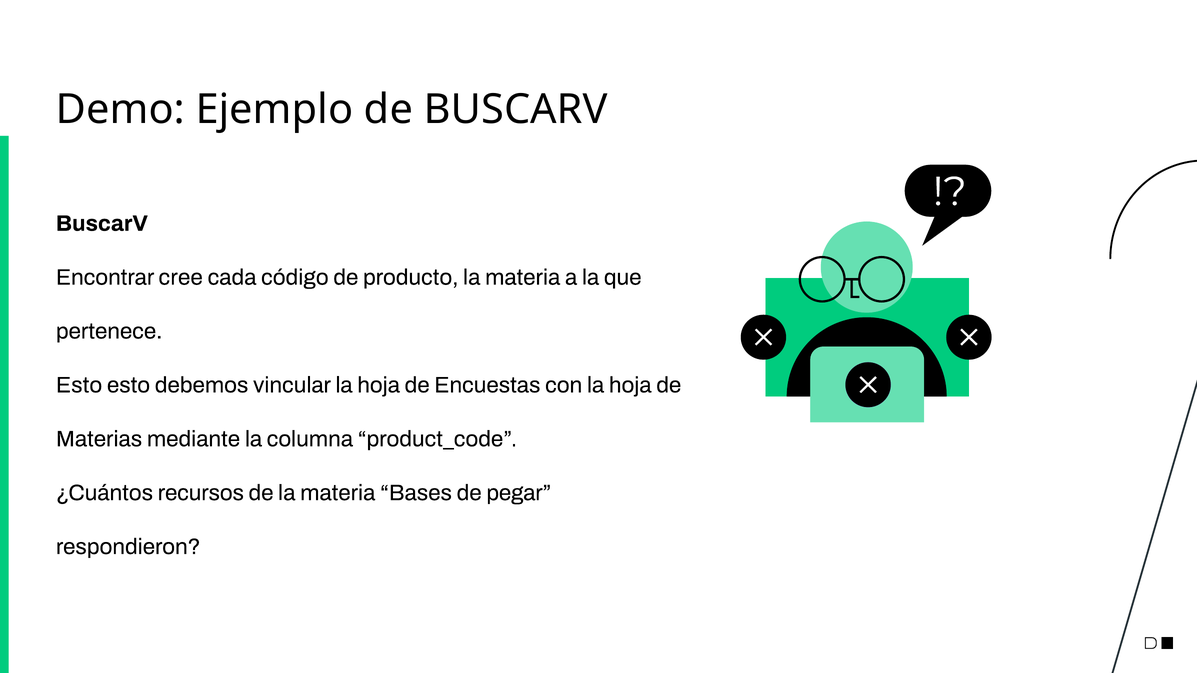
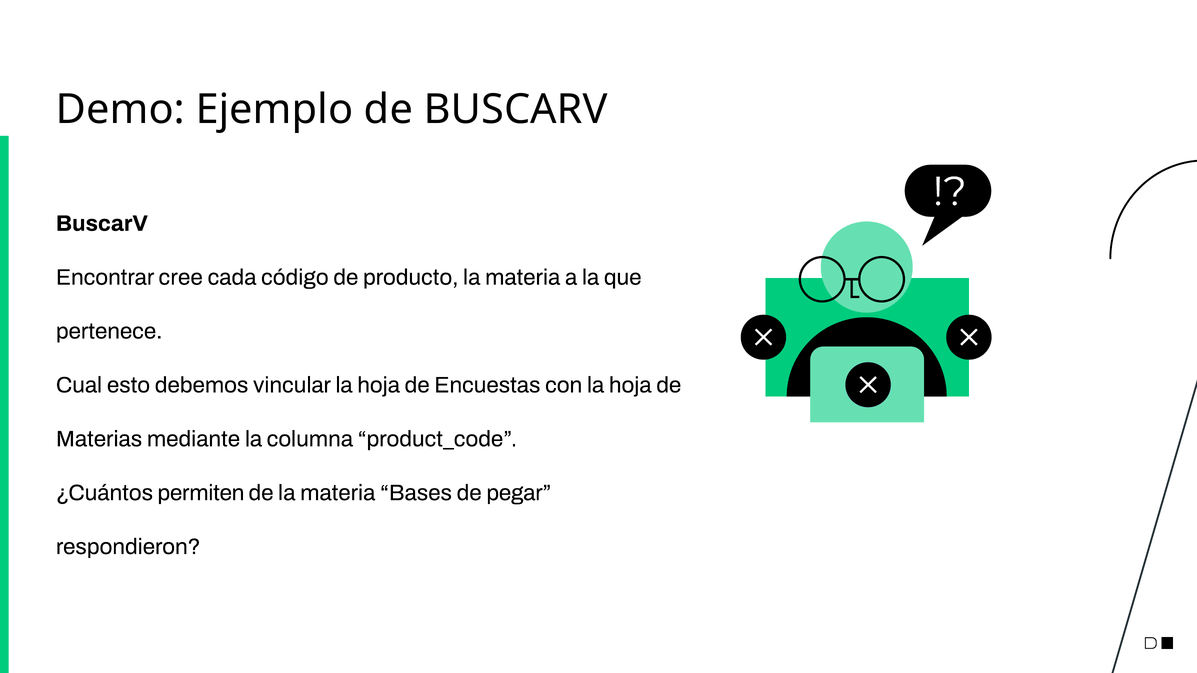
Esto at (79, 385): Esto -> Cual
recursos: recursos -> permiten
